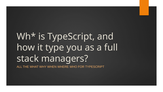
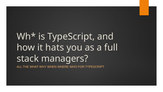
type: type -> hats
